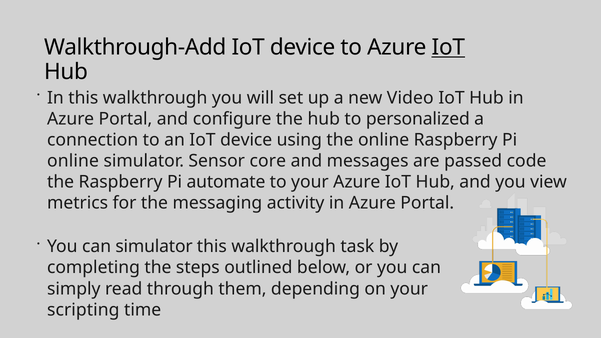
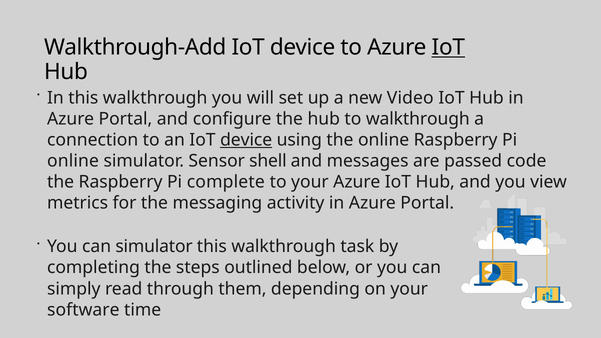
to personalized: personalized -> walkthrough
device at (246, 140) underline: none -> present
core: core -> shell
automate: automate -> complete
scripting: scripting -> software
